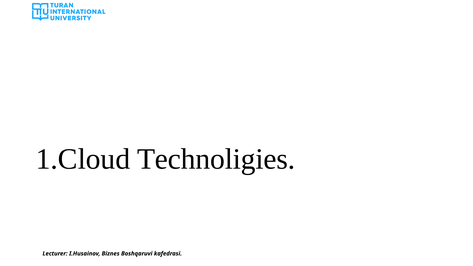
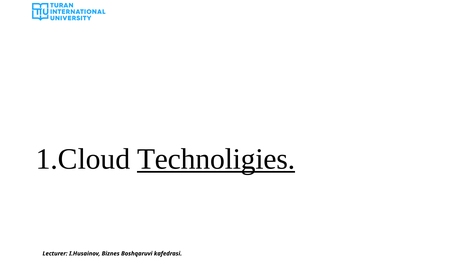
Technoligies underline: none -> present
